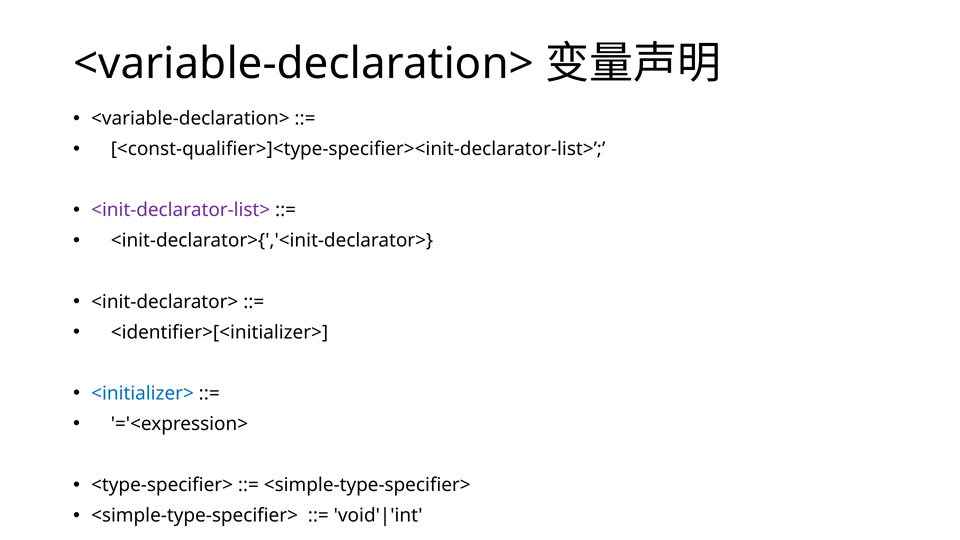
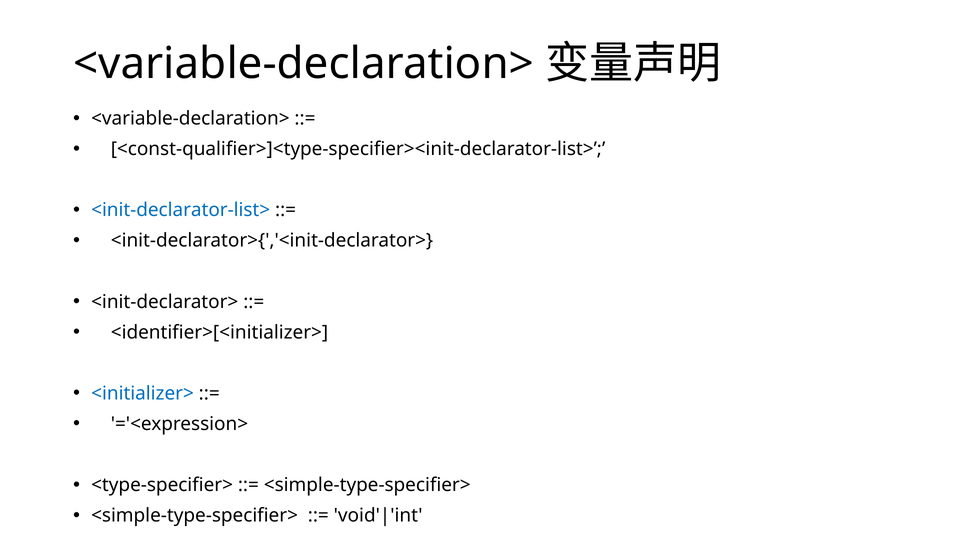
<init-declarator-list> colour: purple -> blue
